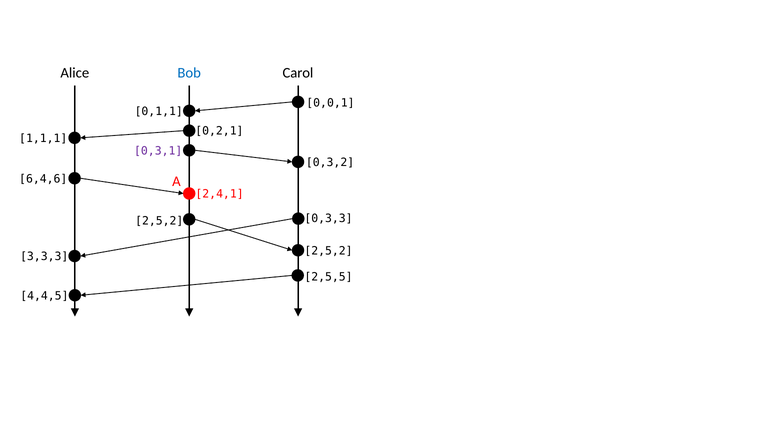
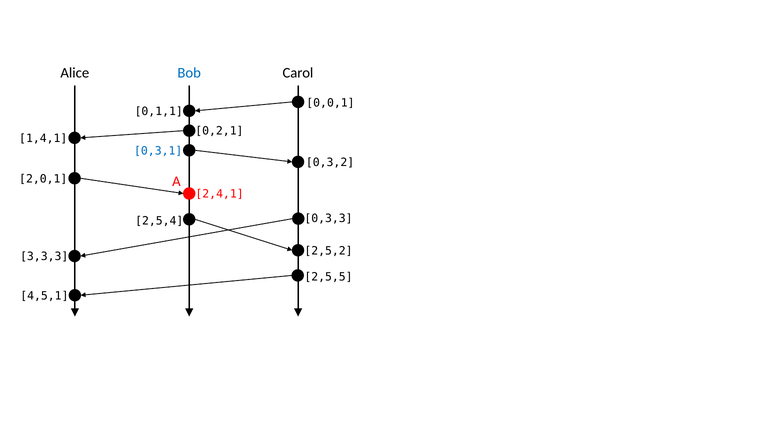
1,1,1: 1,1,1 -> 1,4,1
0,3,1 colour: purple -> blue
6,4,6: 6,4,6 -> 2,0,1
2,5,2 at (159, 221): 2,5,2 -> 2,5,4
4,4,5: 4,4,5 -> 4,5,1
